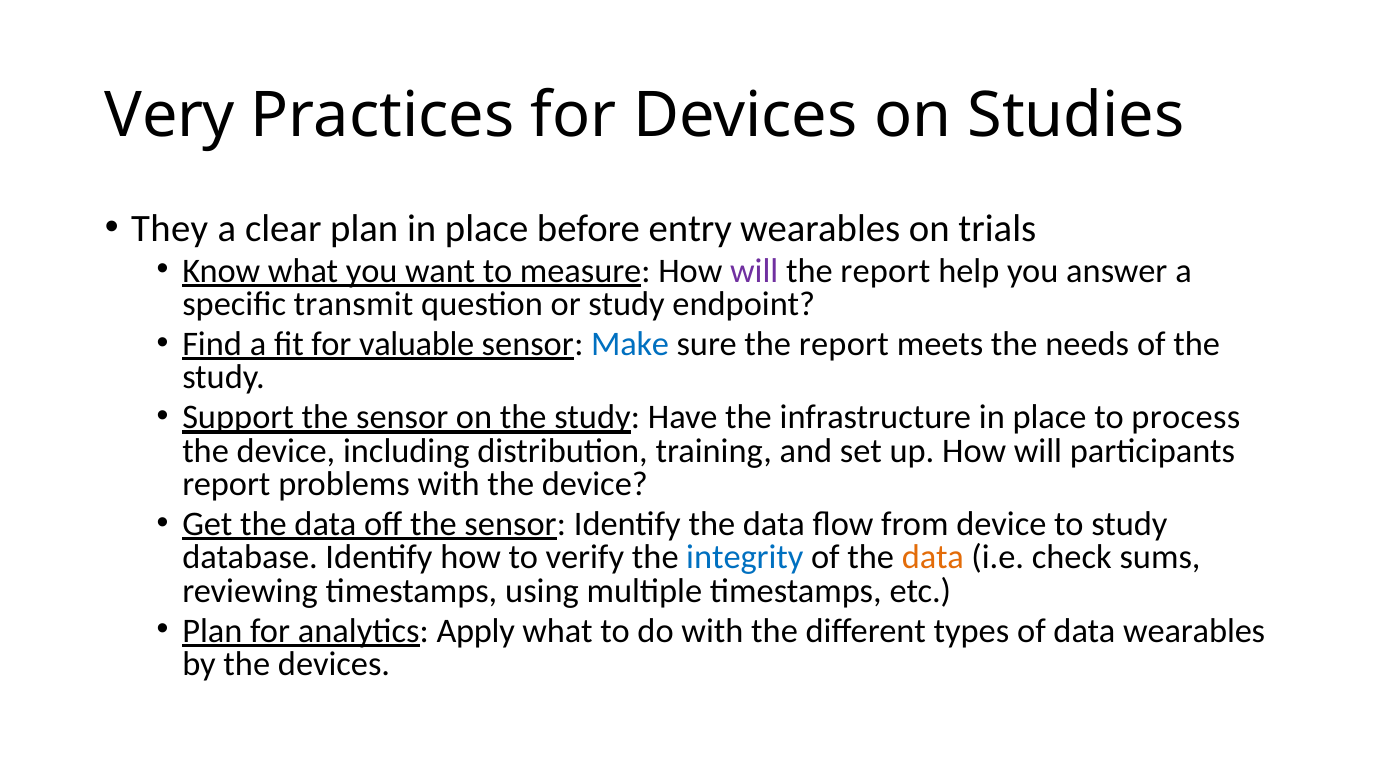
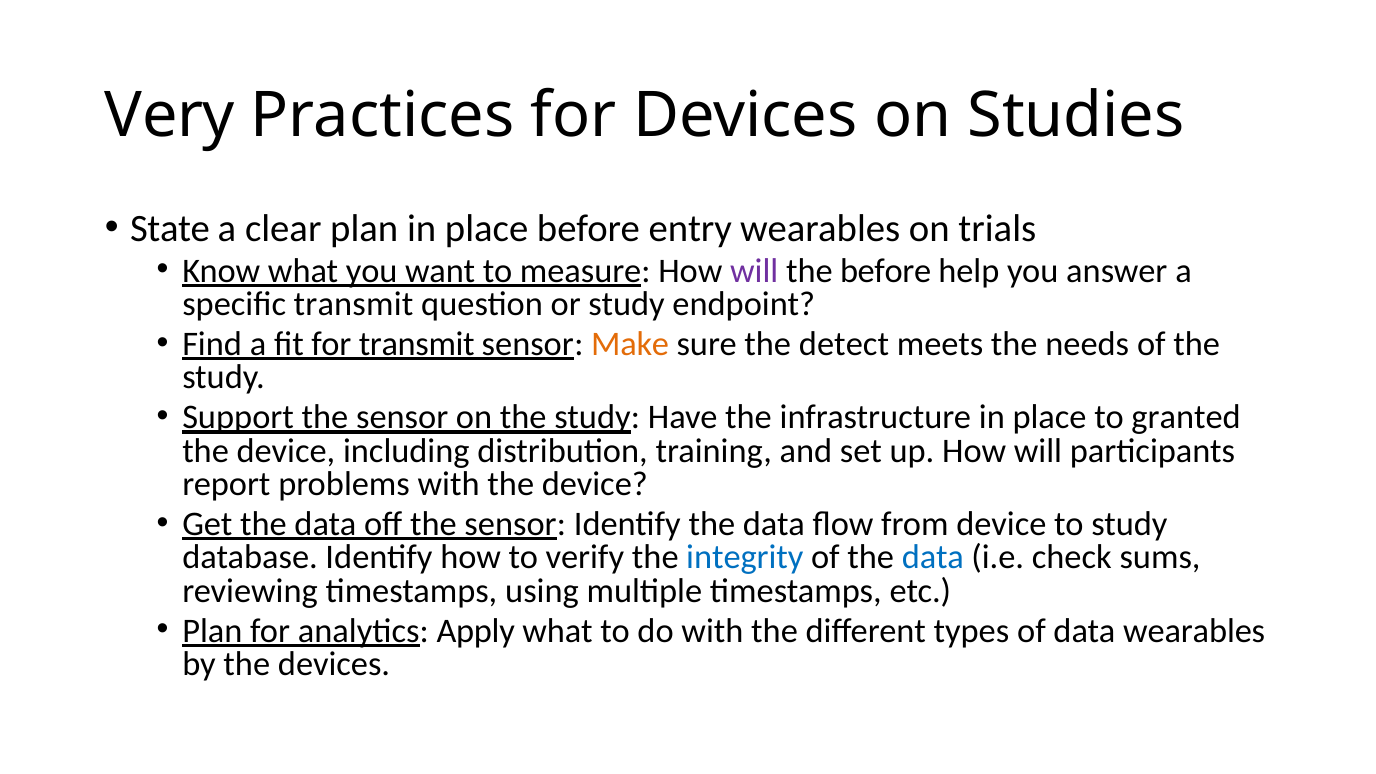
They: They -> State
report at (885, 271): report -> before
for valuable: valuable -> transmit
Make colour: blue -> orange
sure the report: report -> detect
process: process -> granted
data at (933, 557) colour: orange -> blue
